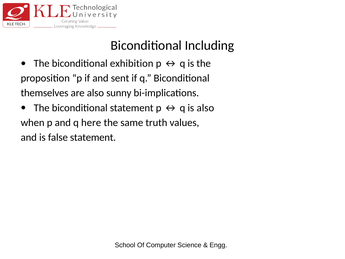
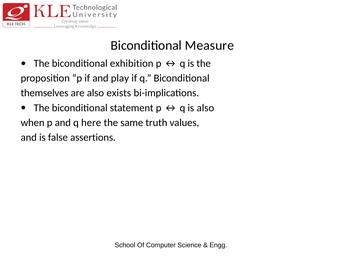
Including: Including -> Measure
sent: sent -> play
sunny: sunny -> exists
false statement: statement -> assertions
